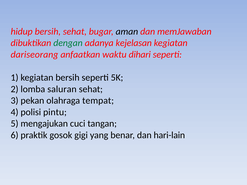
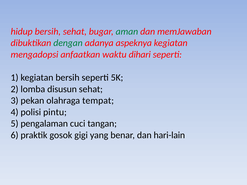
aman colour: black -> green
kejelasan: kejelasan -> aspeknya
dariseorang: dariseorang -> mengadopsi
saluran: saluran -> disusun
mengajukan: mengajukan -> pengalaman
